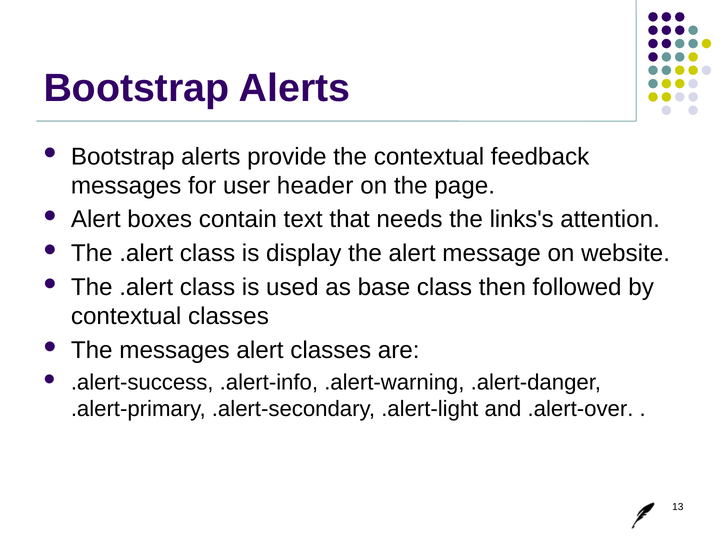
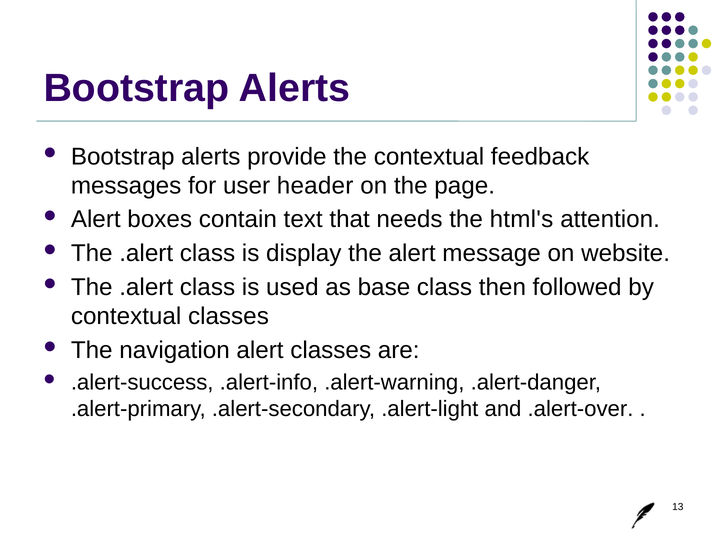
links's: links's -> html's
The messages: messages -> navigation
